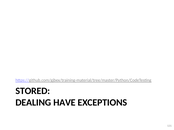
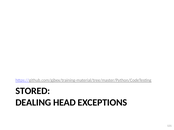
HAVE: HAVE -> HEAD
